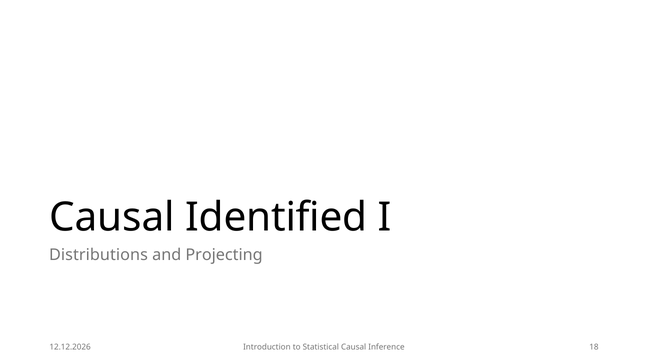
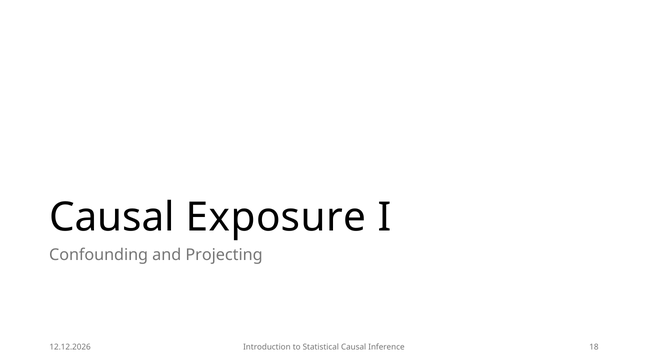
Identified: Identified -> Exposure
Distributions: Distributions -> Confounding
